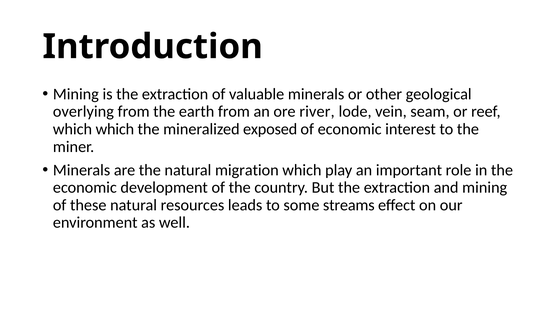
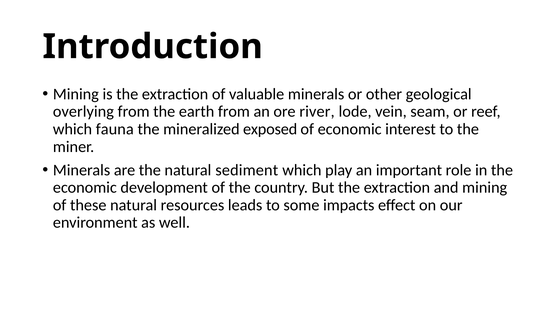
which which: which -> fauna
migration: migration -> sediment
streams: streams -> impacts
